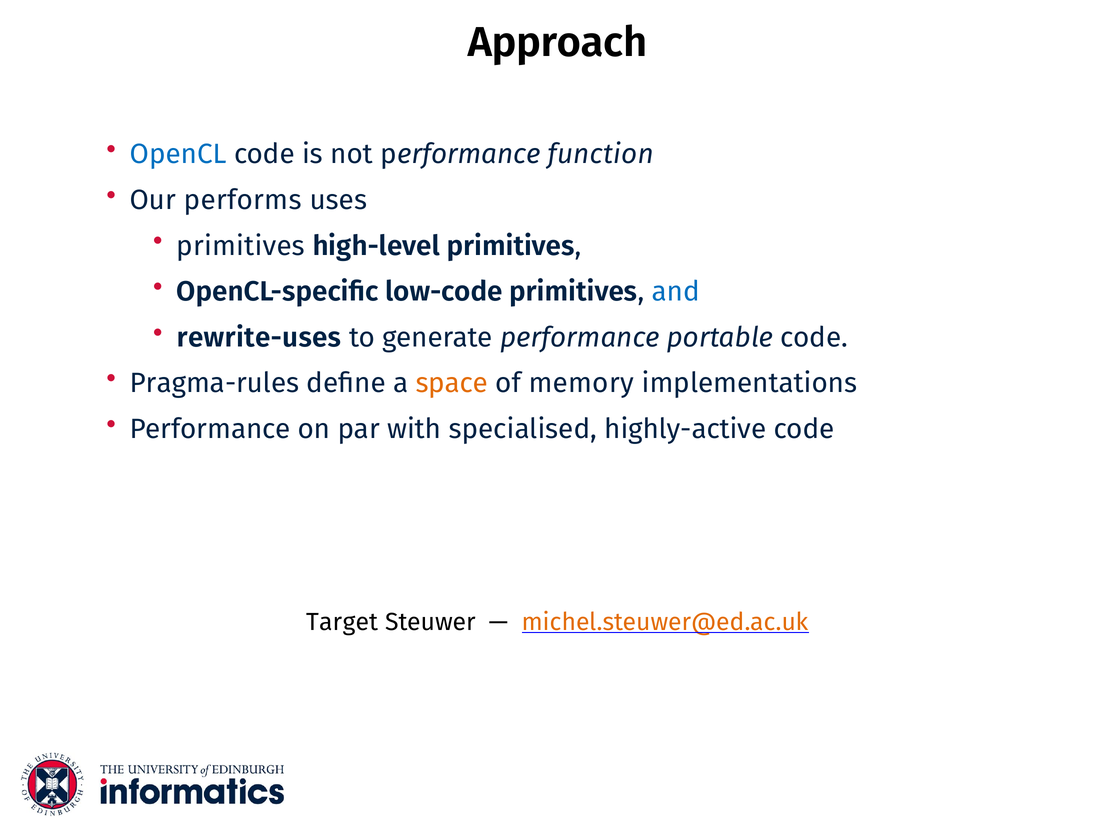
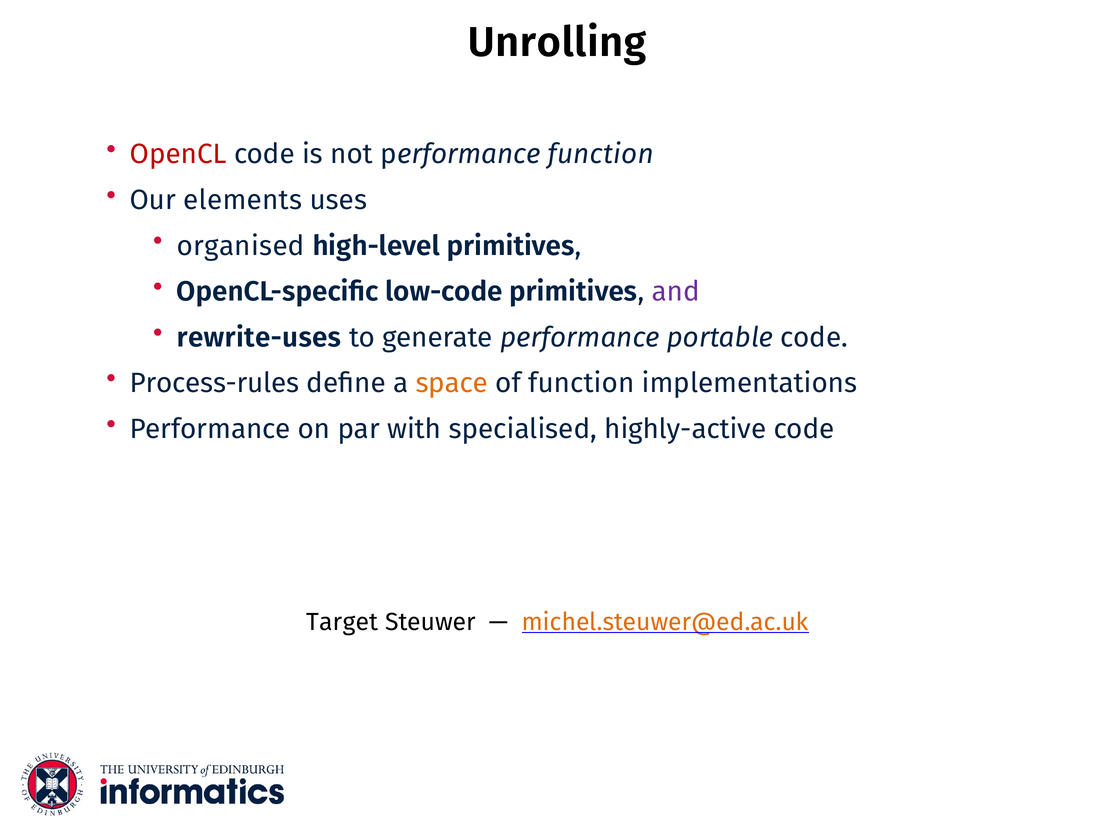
Approach: Approach -> Unrolling
OpenCL colour: blue -> red
performs: performs -> elements
primitives at (241, 246): primitives -> organised
and colour: blue -> purple
Pragma-rules: Pragma-rules -> Process-rules
of memory: memory -> function
